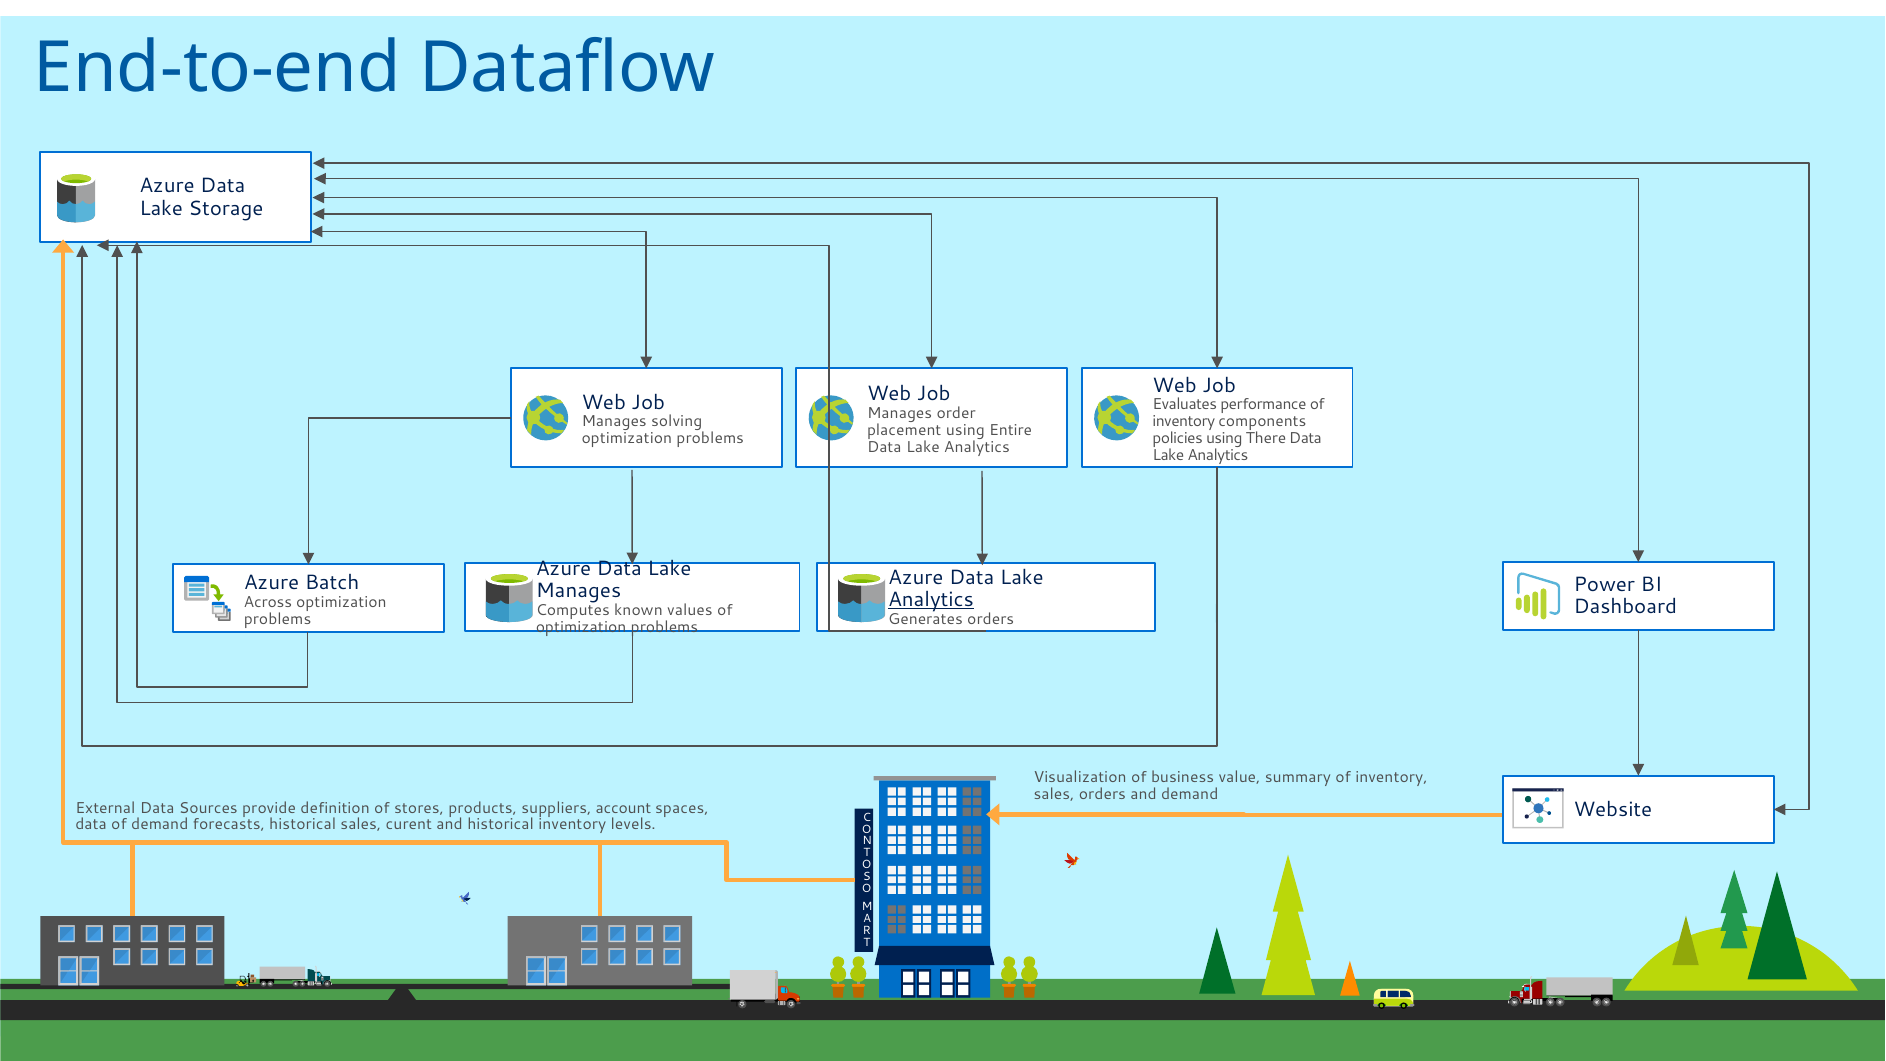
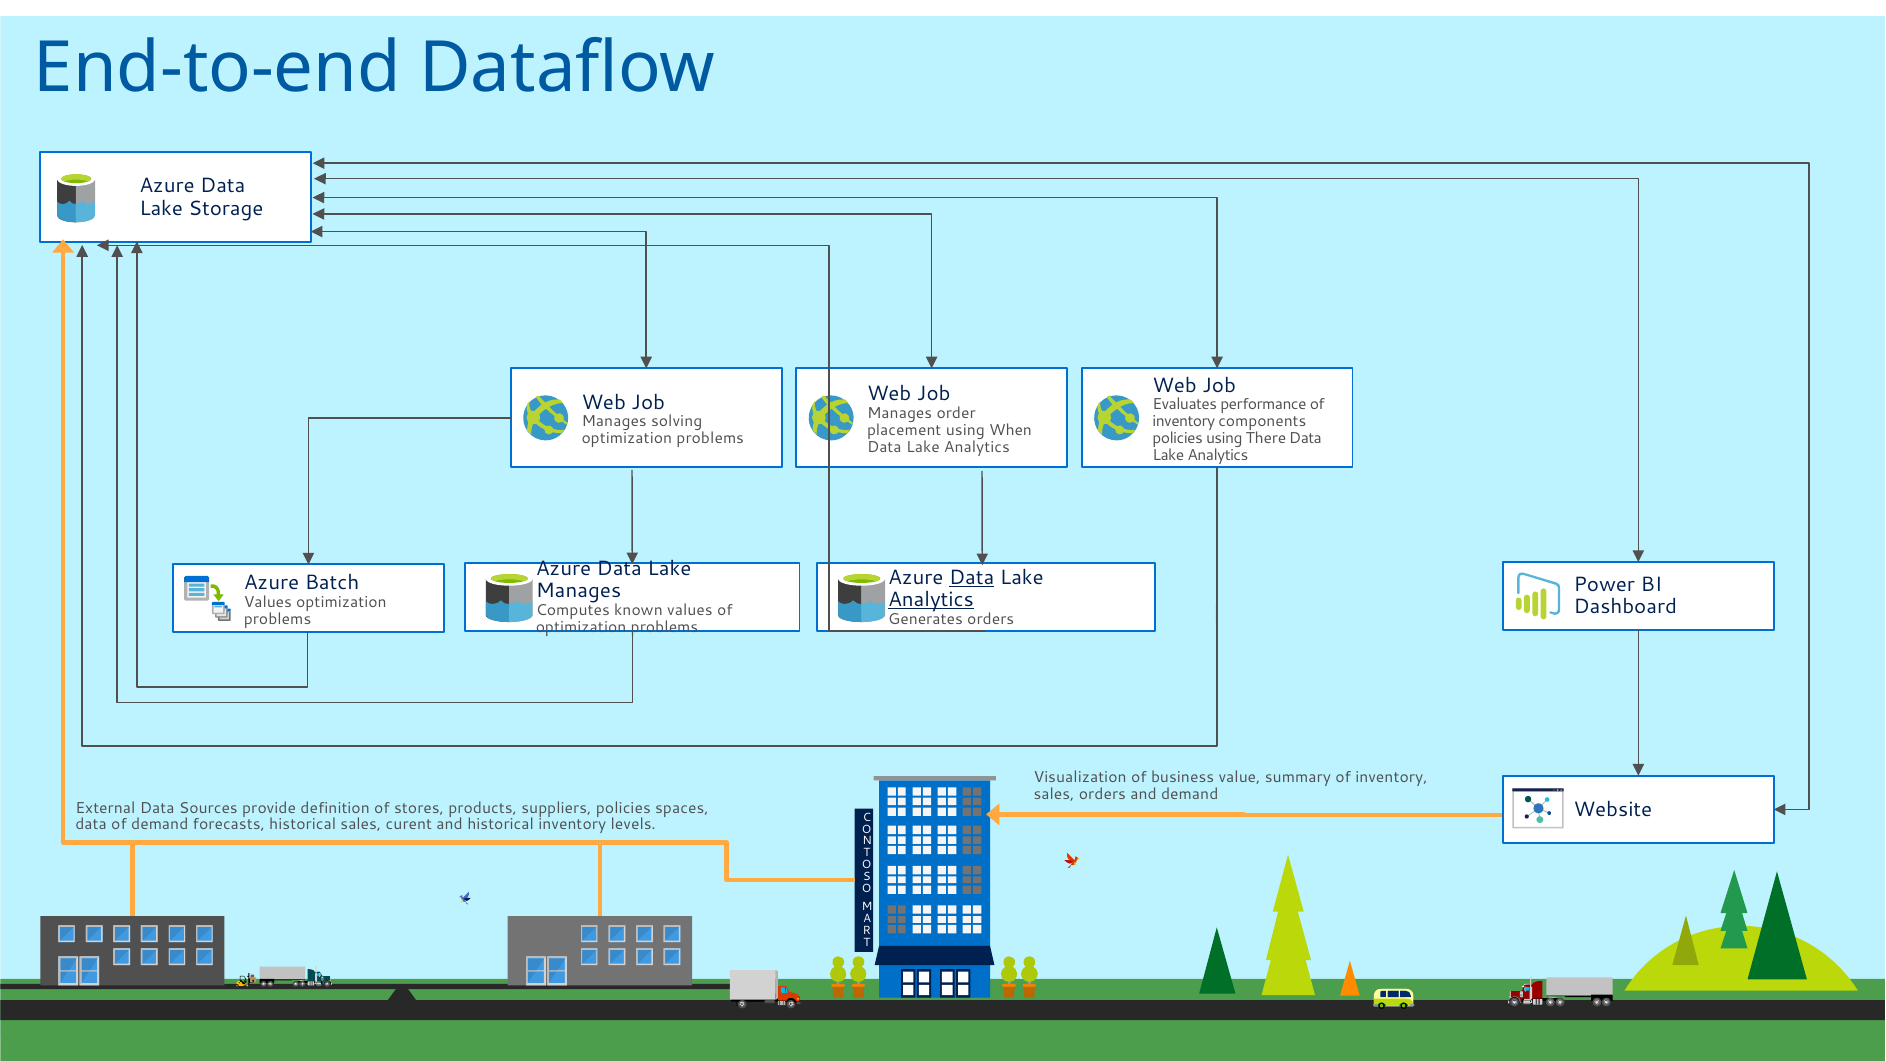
Entire: Entire -> When
Data at (972, 577) underline: none -> present
Across at (268, 602): Across -> Values
suppliers account: account -> policies
